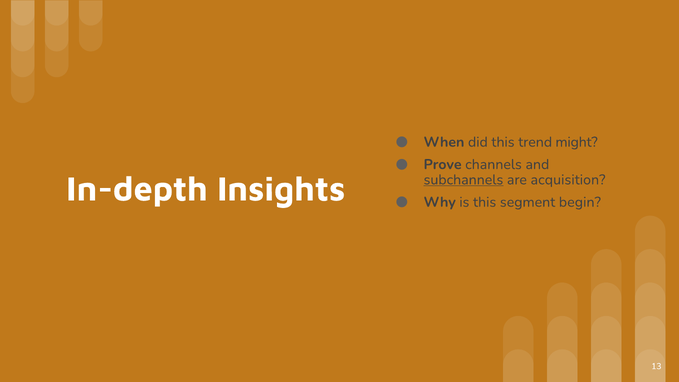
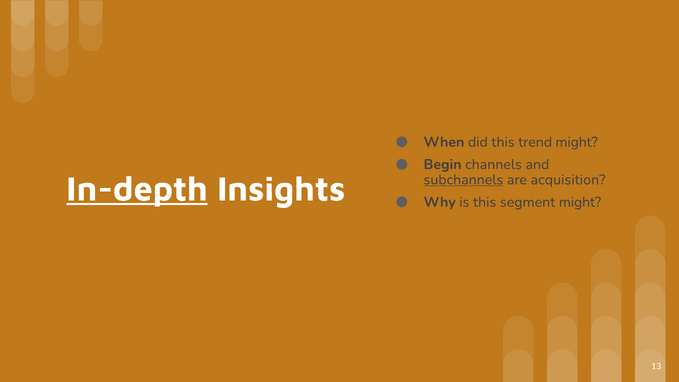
Prove: Prove -> Begin
In-depth underline: none -> present
segment begin: begin -> might
